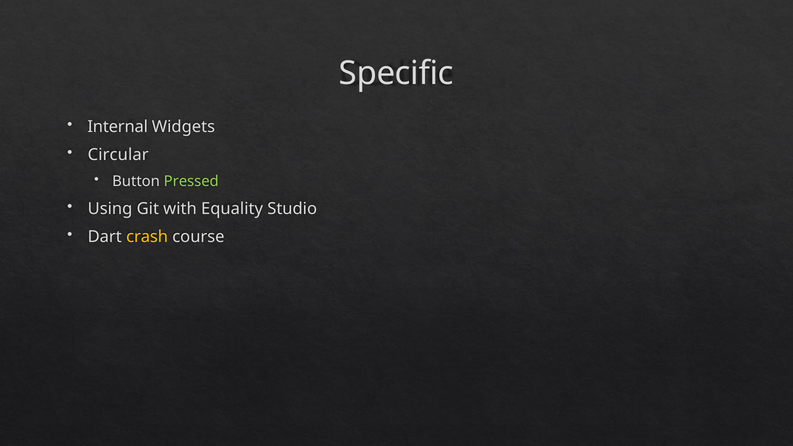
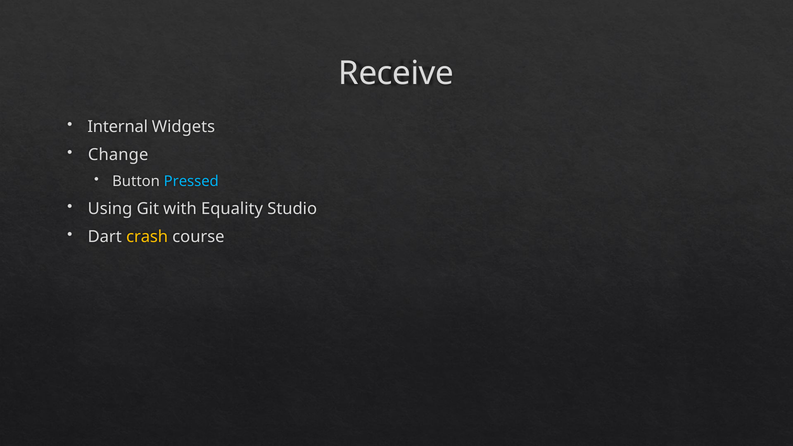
Specific: Specific -> Receive
Circular: Circular -> Change
Pressed colour: light green -> light blue
